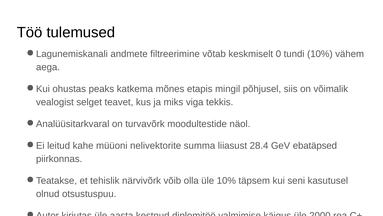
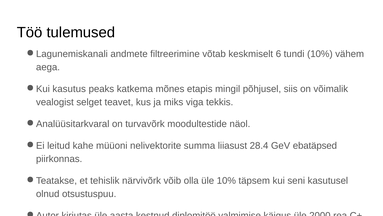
0: 0 -> 6
ohustas: ohustas -> kasutus
